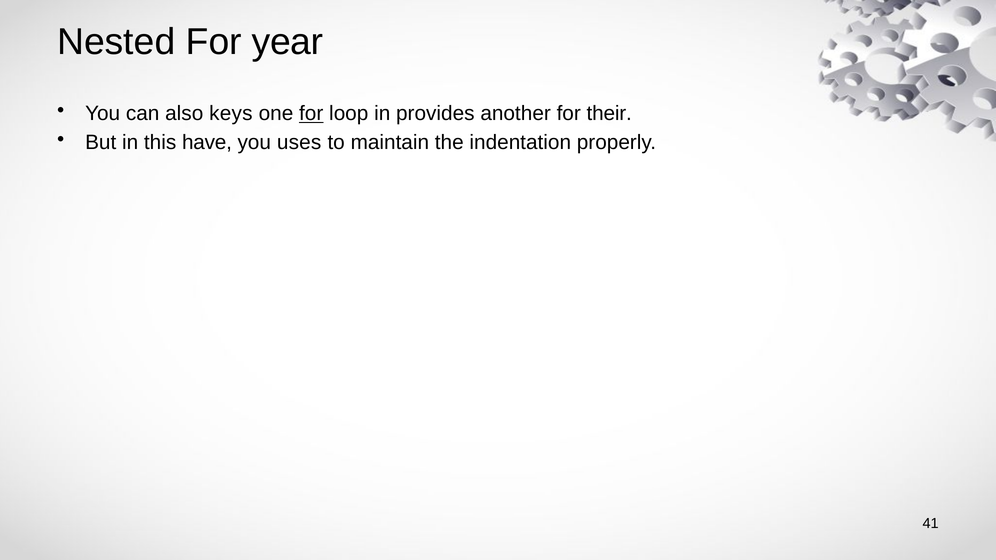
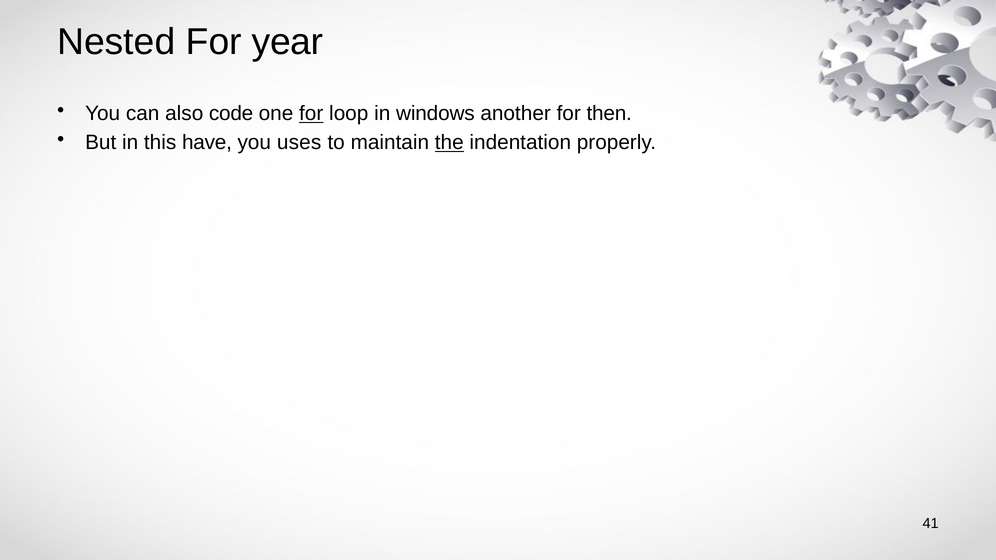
keys: keys -> code
provides: provides -> windows
their: their -> then
the underline: none -> present
